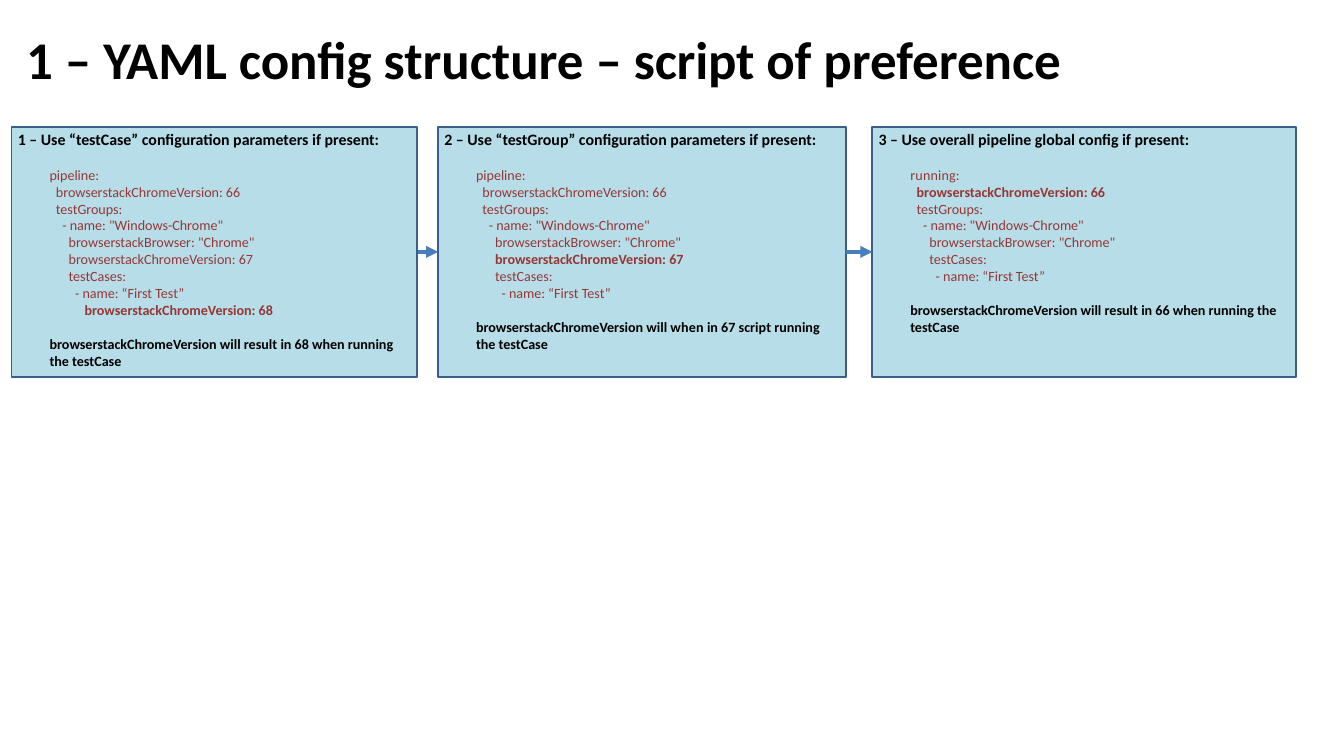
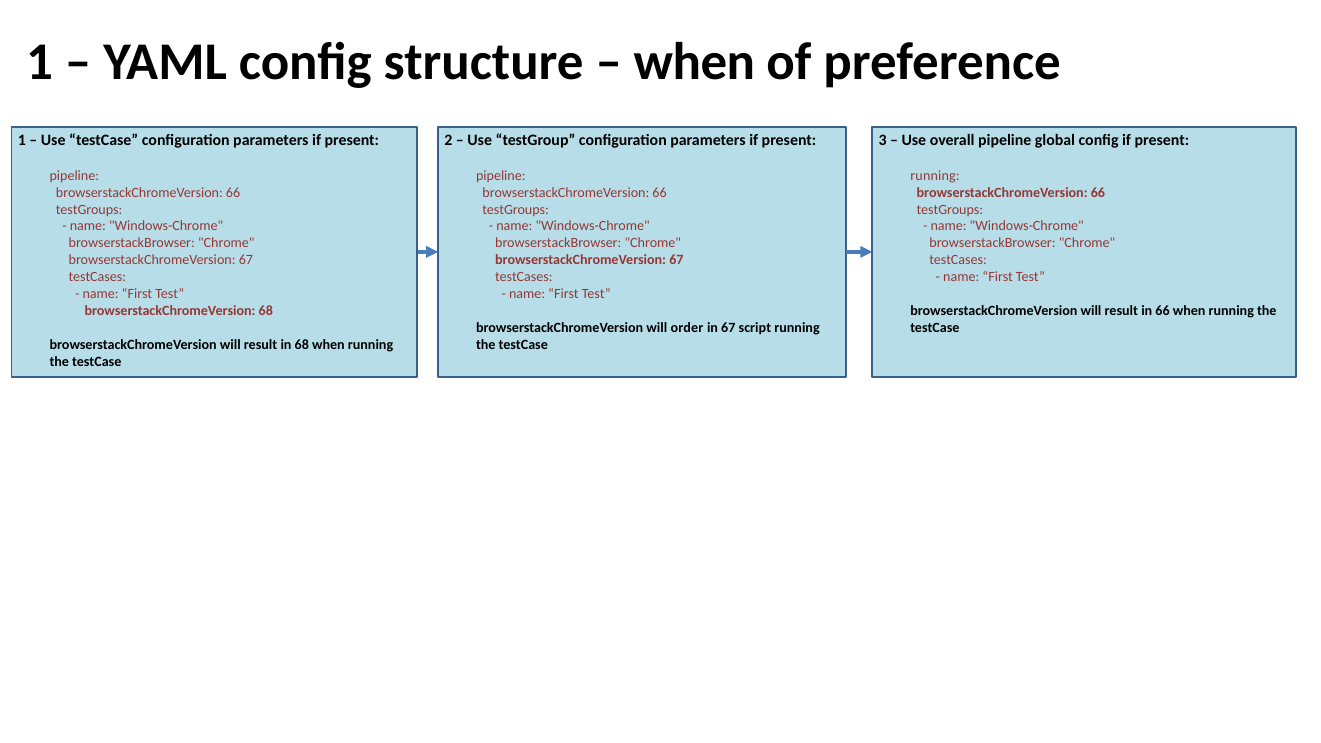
script at (694, 63): script -> when
will when: when -> order
